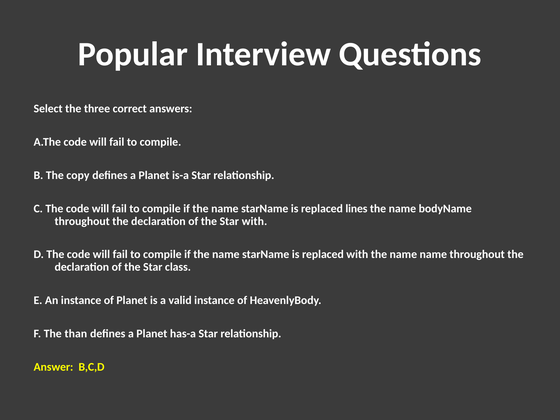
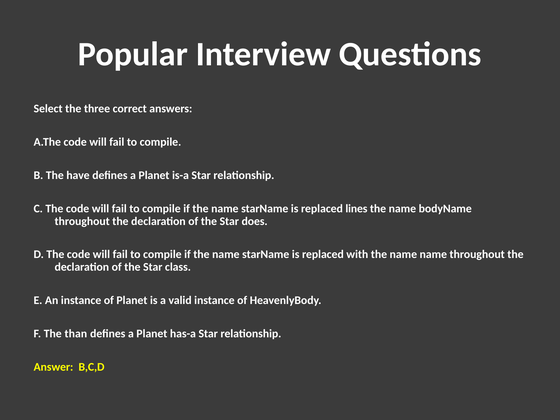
copy: copy -> have
Star with: with -> does
